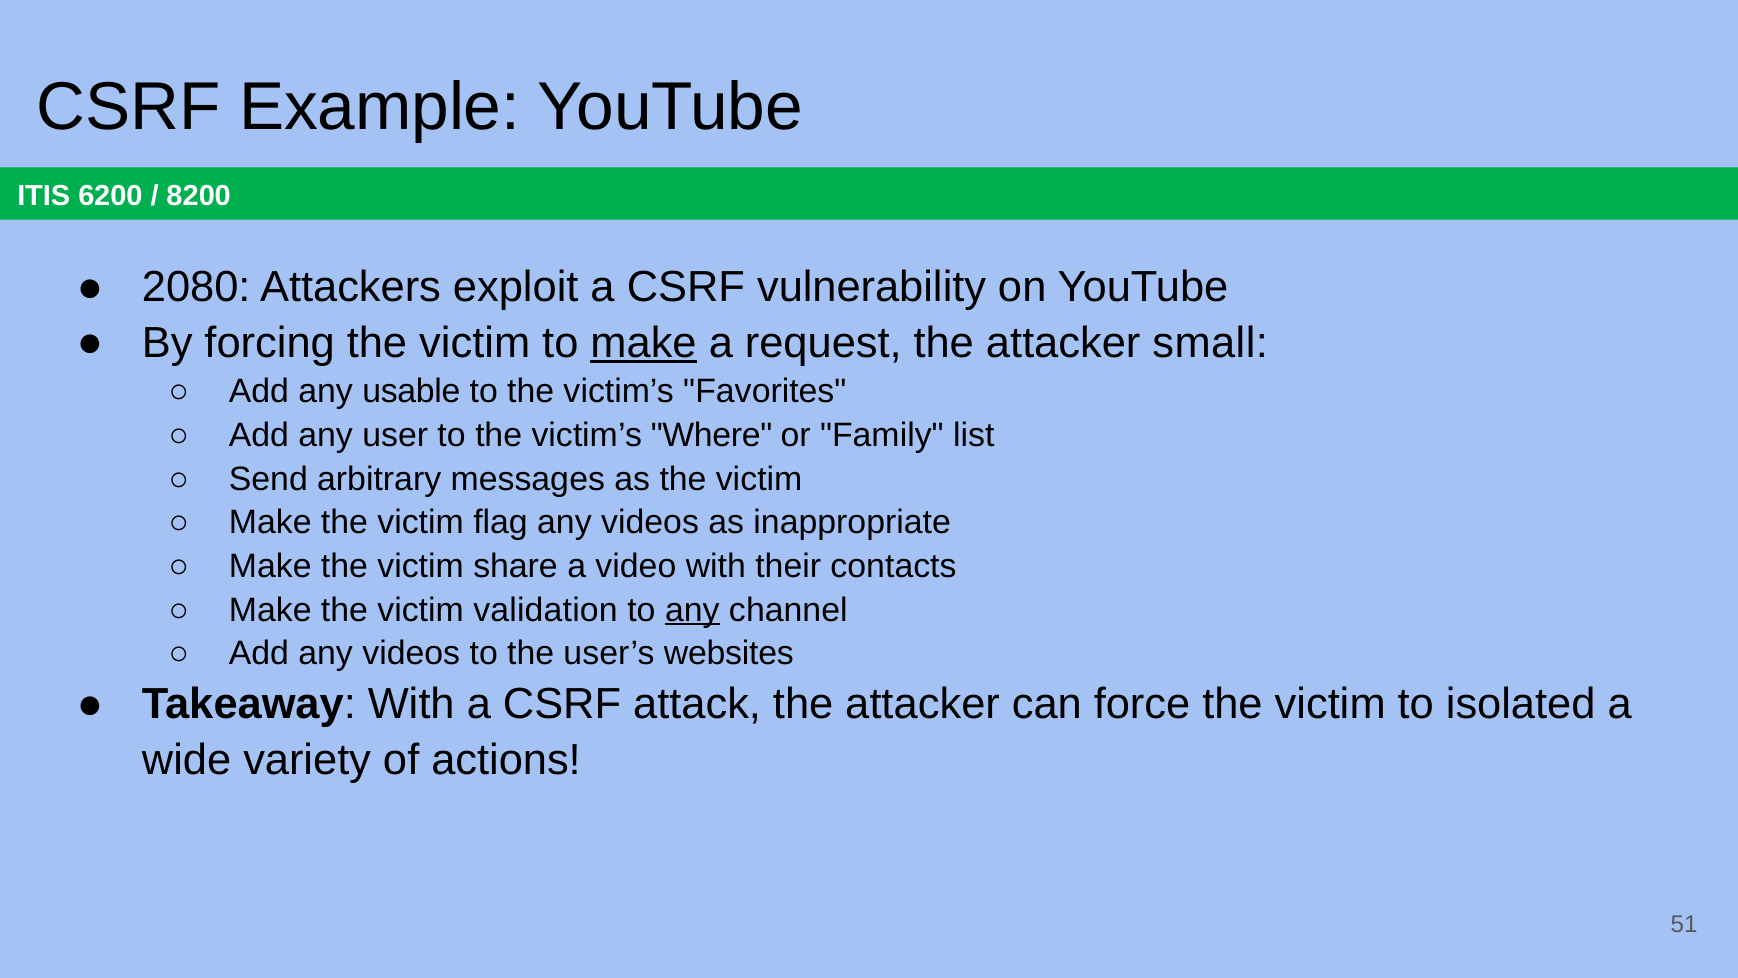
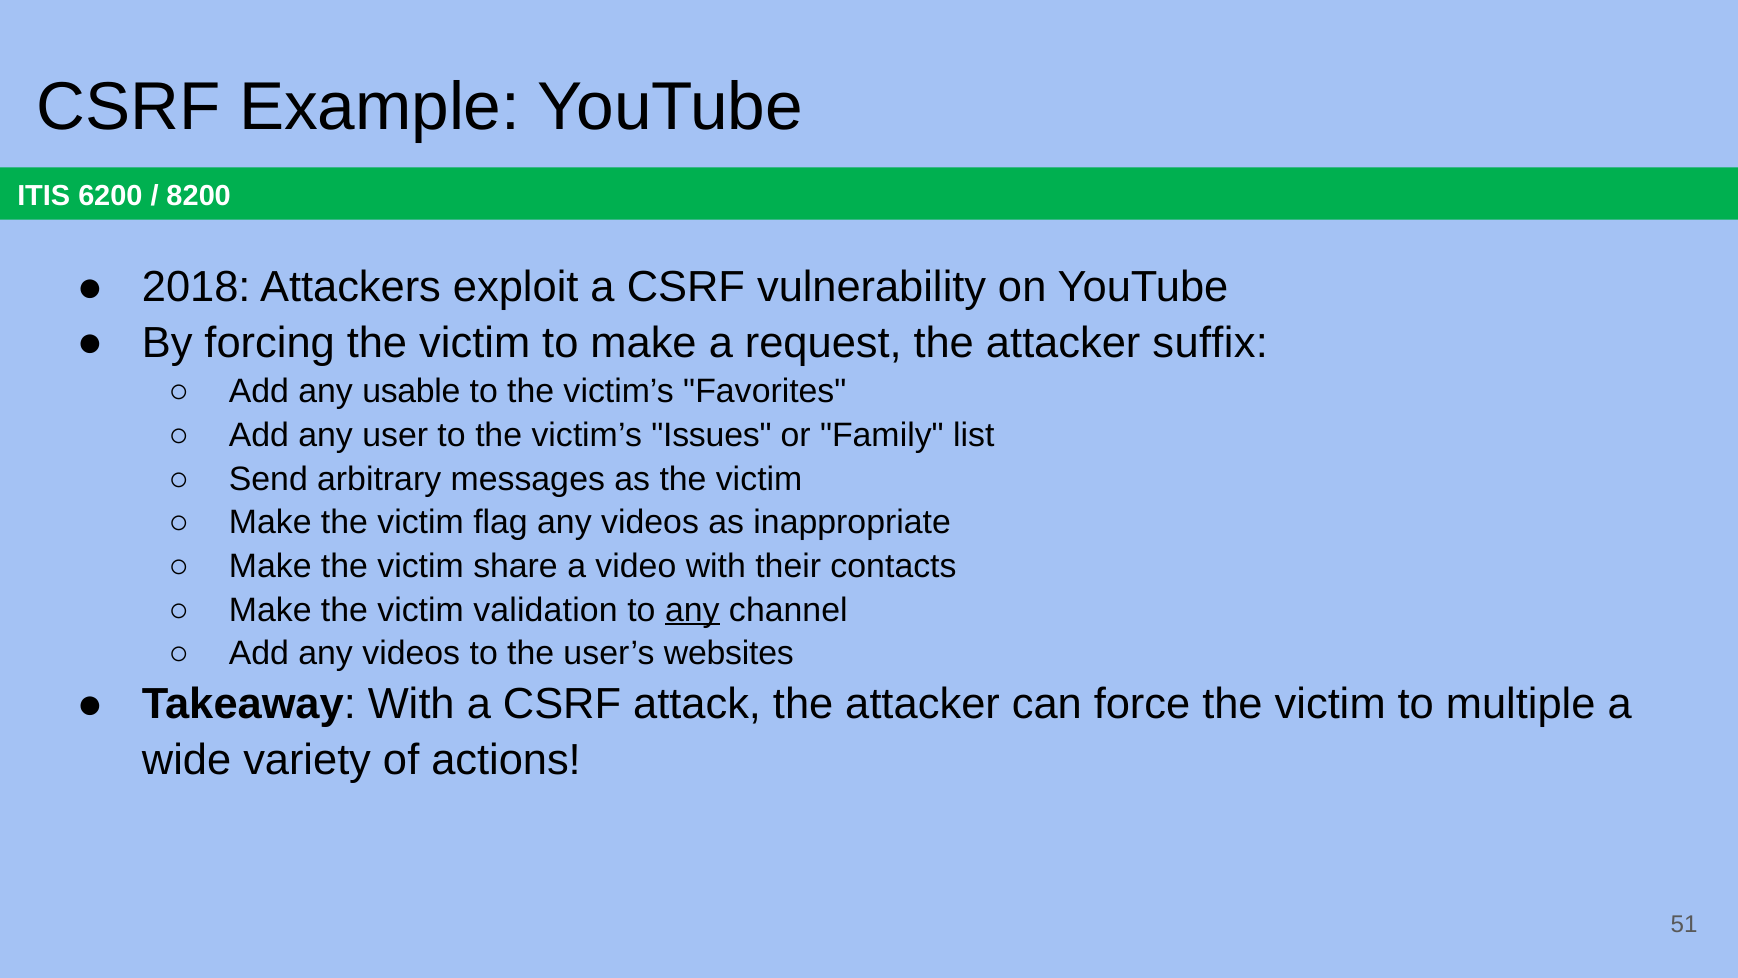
2080: 2080 -> 2018
make at (644, 343) underline: present -> none
small: small -> suffix
Where: Where -> Issues
isolated: isolated -> multiple
